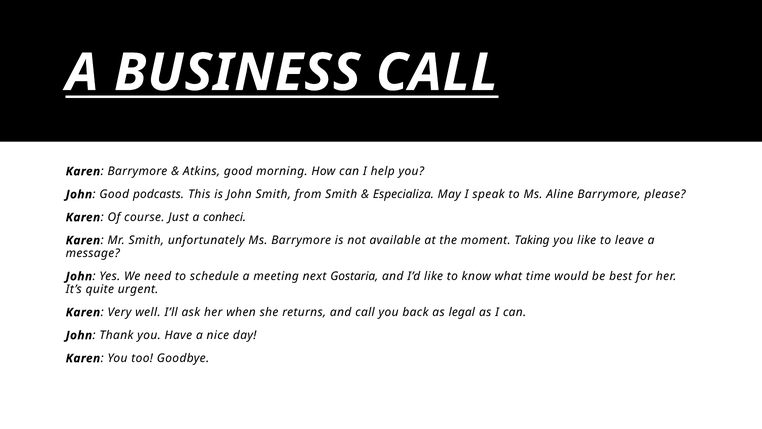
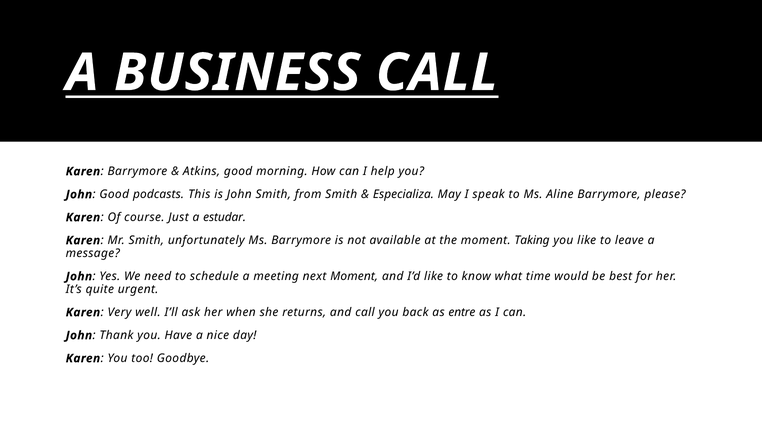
conheci: conheci -> estudar
next Gostaria: Gostaria -> Moment
legal: legal -> entre
